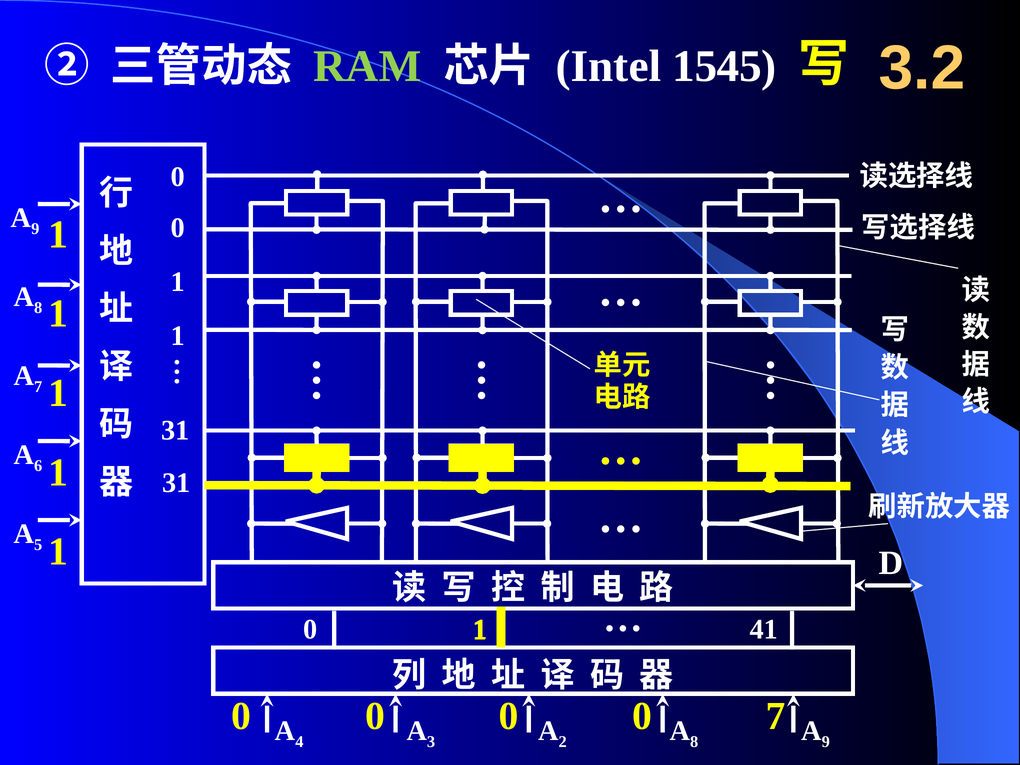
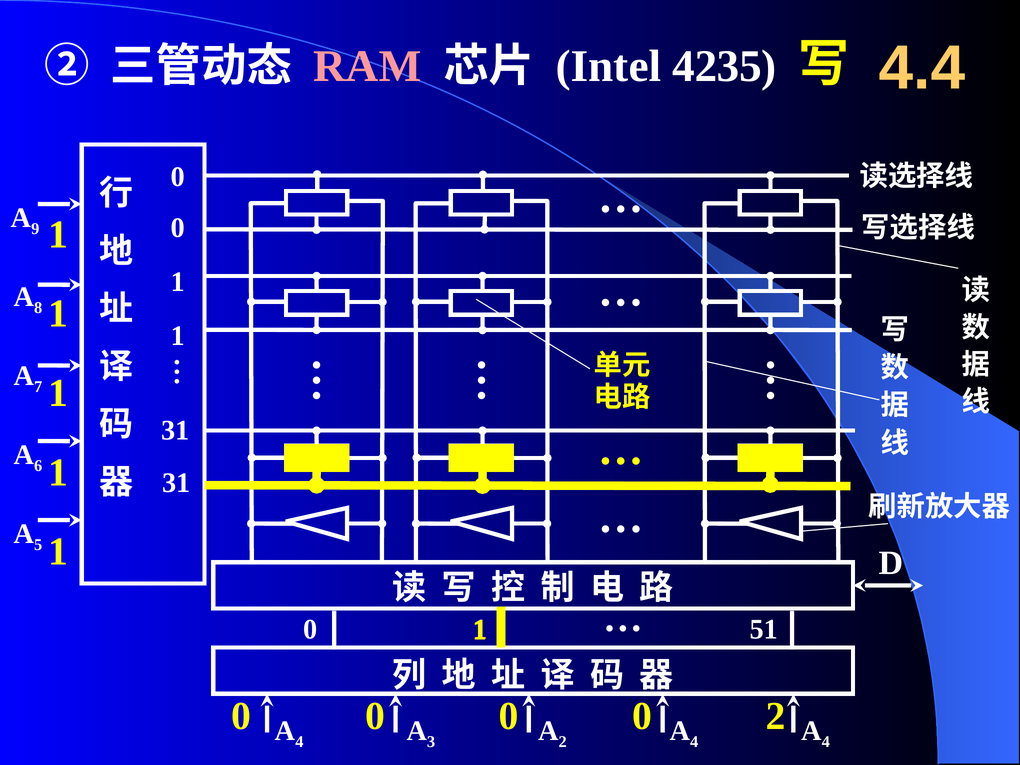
3.2: 3.2 -> 4.4
RAM colour: light green -> pink
1545: 1545 -> 4235
41: 41 -> 51
0 7: 7 -> 2
8 at (694, 742): 8 -> 4
9 at (826, 742): 9 -> 4
